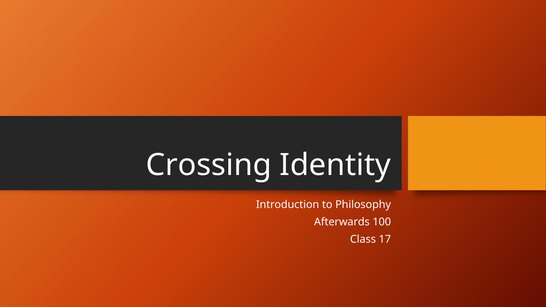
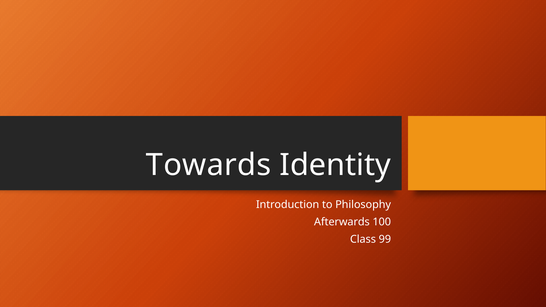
Crossing: Crossing -> Towards
17: 17 -> 99
